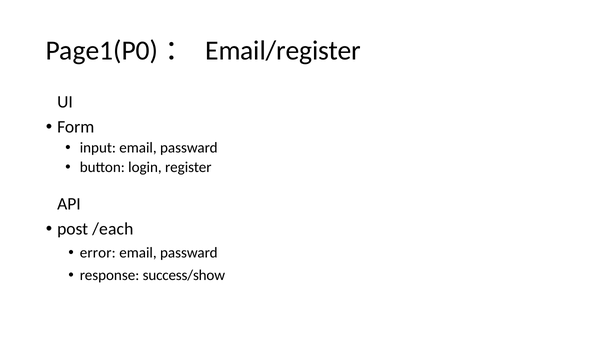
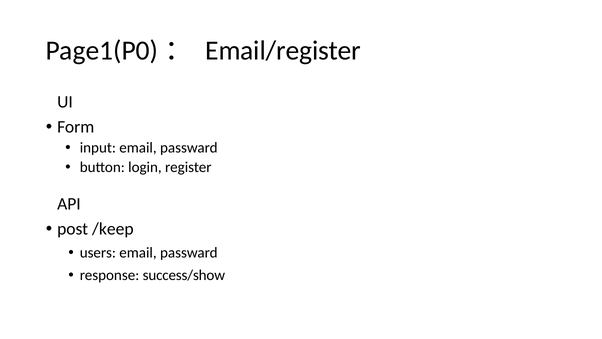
/each: /each -> /keep
error: error -> users
